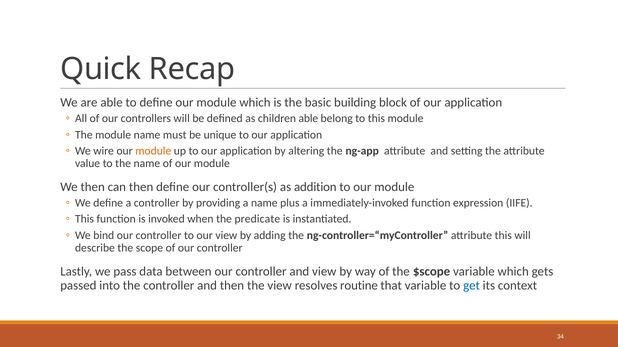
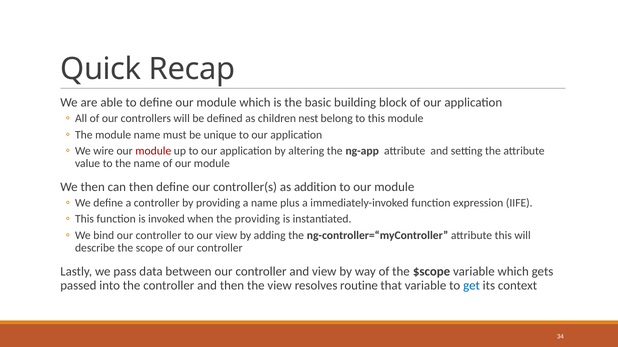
children able: able -> nest
module at (153, 151) colour: orange -> red
the predicate: predicate -> providing
